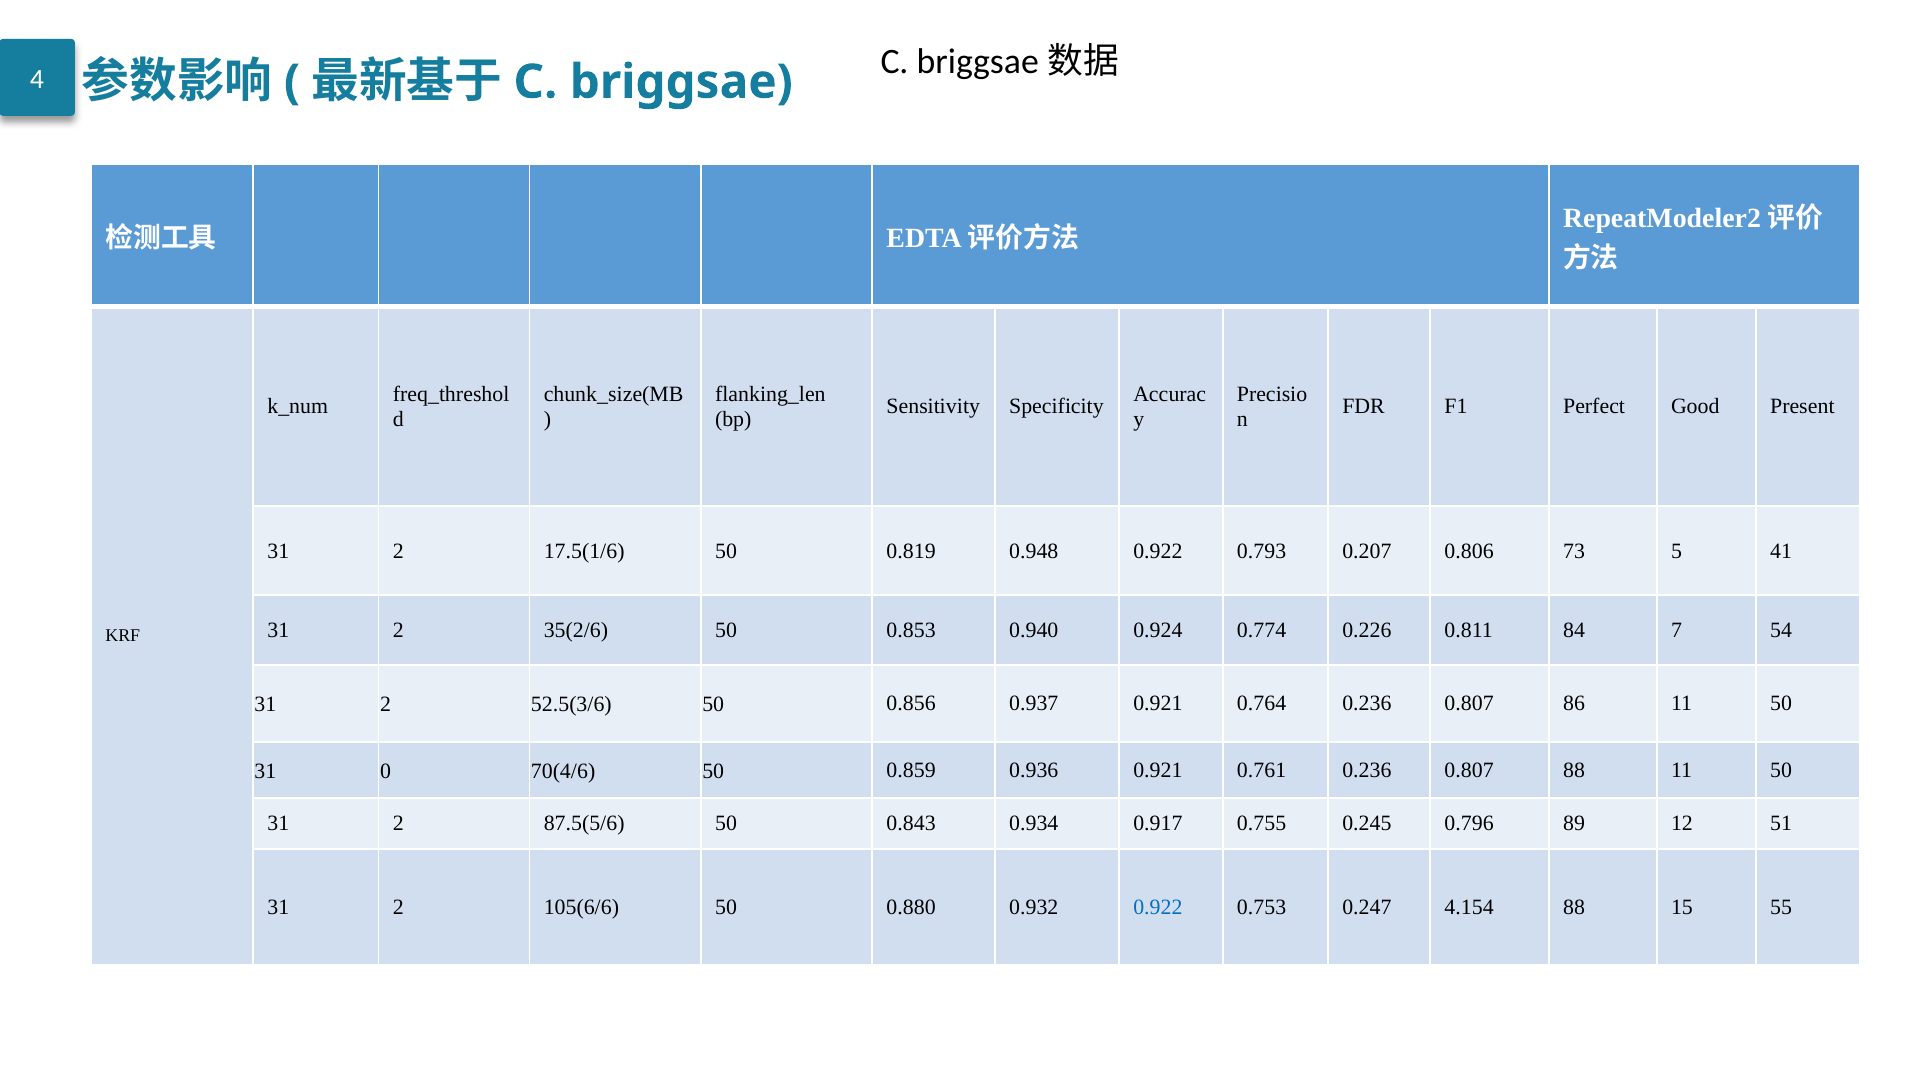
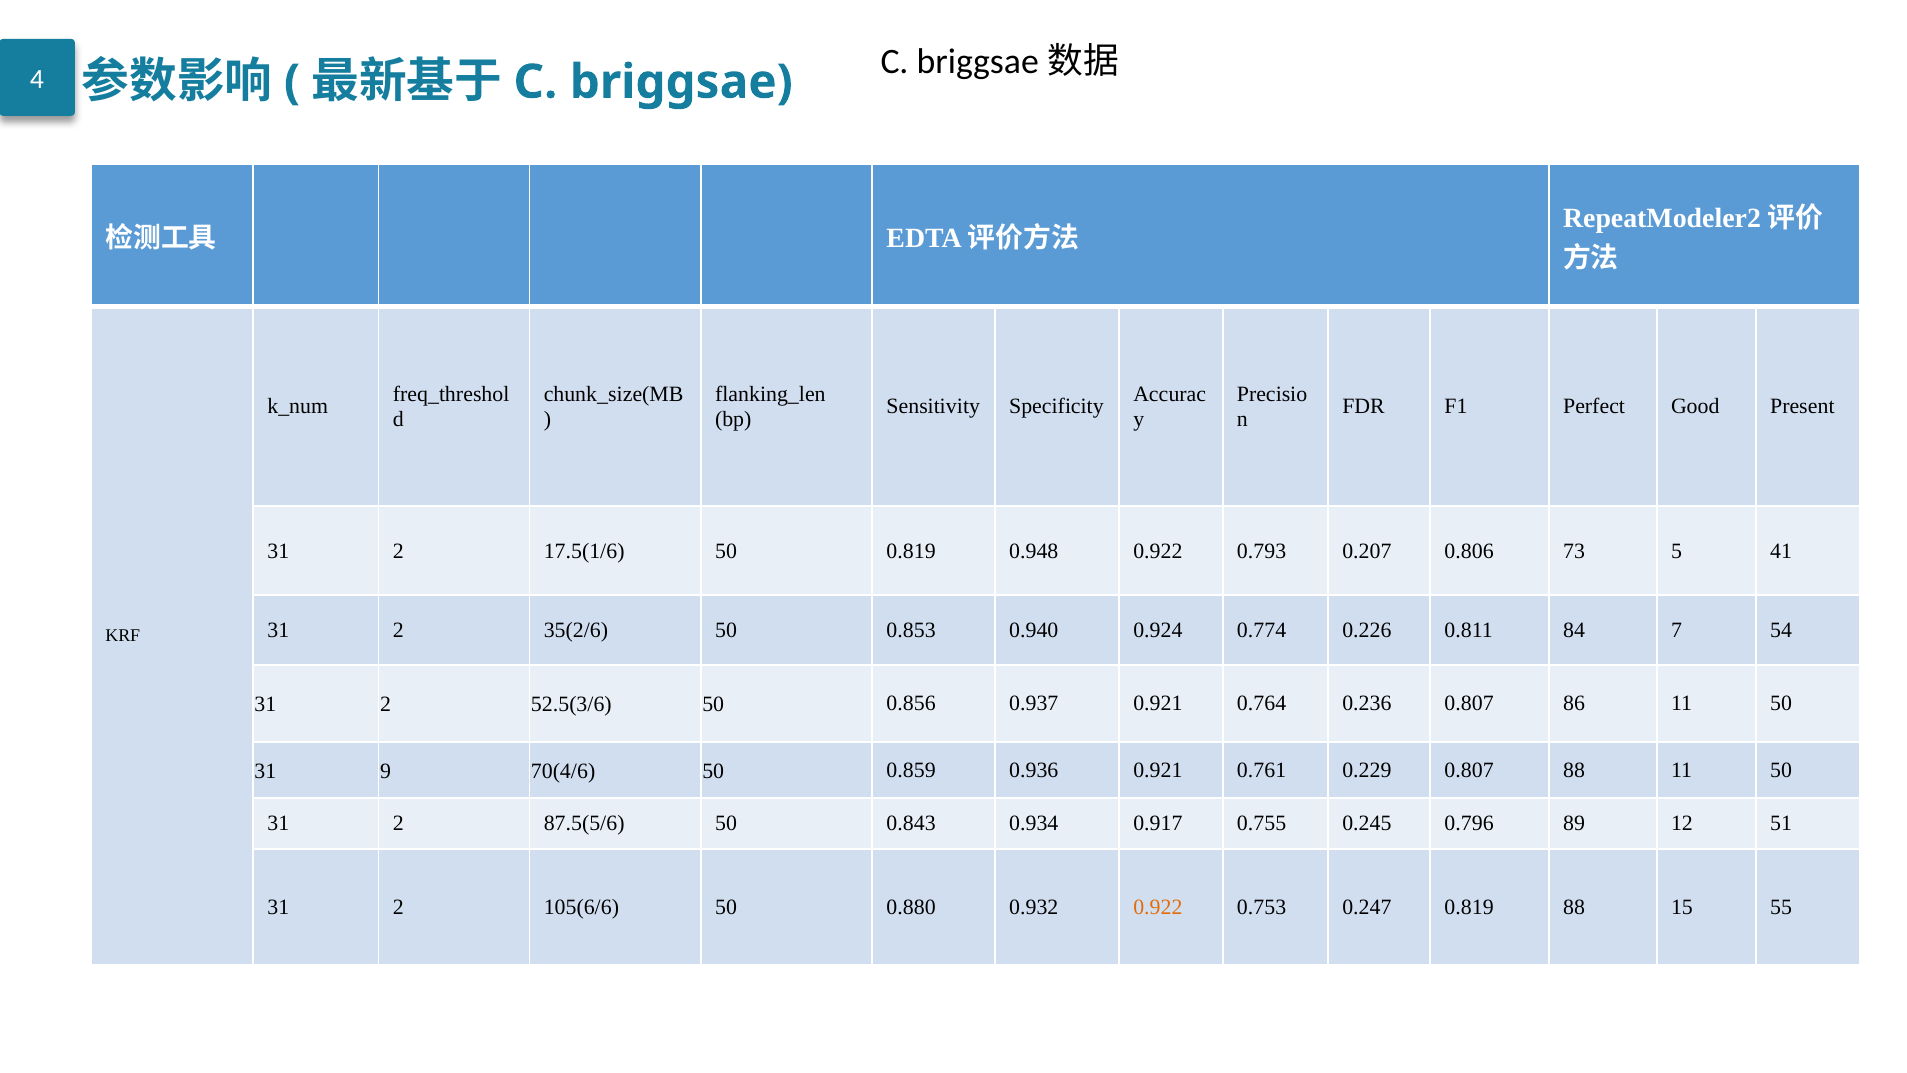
0: 0 -> 9
0.761 0.236: 0.236 -> 0.229
0.922 at (1158, 907) colour: blue -> orange
0.247 4.154: 4.154 -> 0.819
